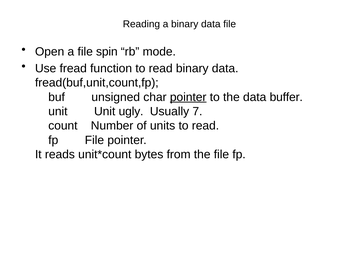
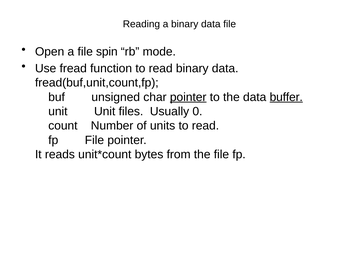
buffer underline: none -> present
ugly: ugly -> files
7: 7 -> 0
